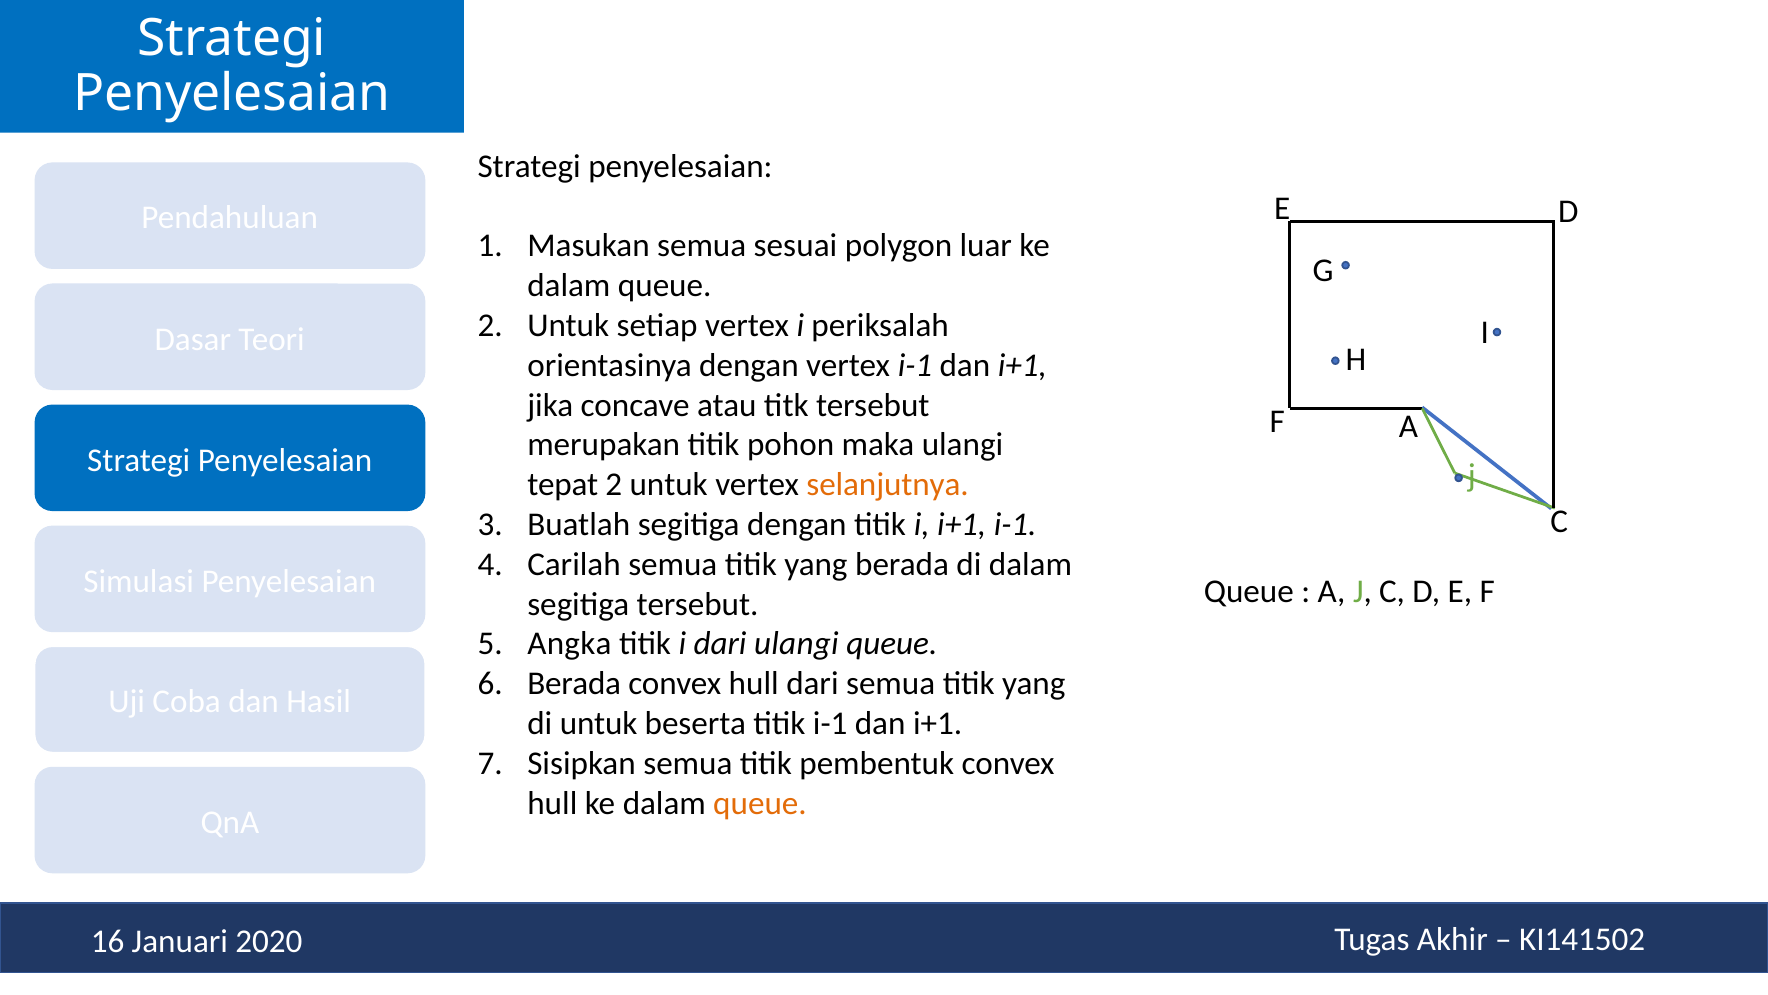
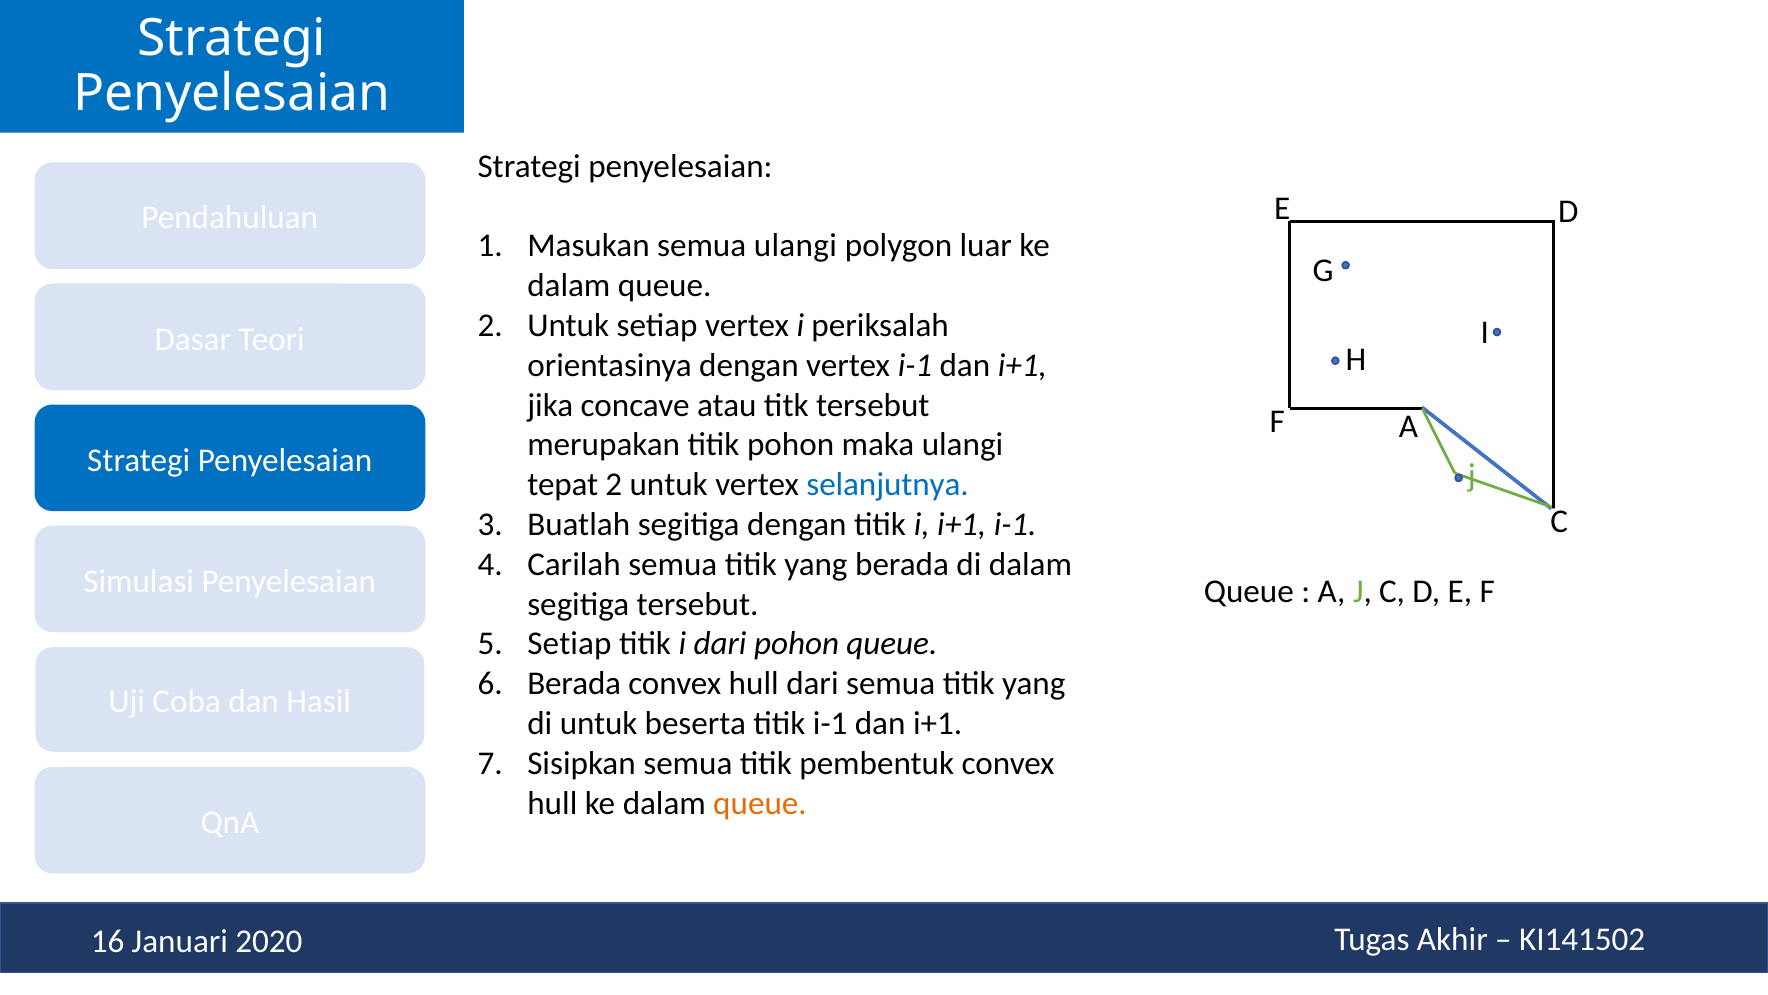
semua sesuai: sesuai -> ulangi
selanjutnya colour: orange -> blue
Angka at (569, 644): Angka -> Setiap
dari ulangi: ulangi -> pohon
